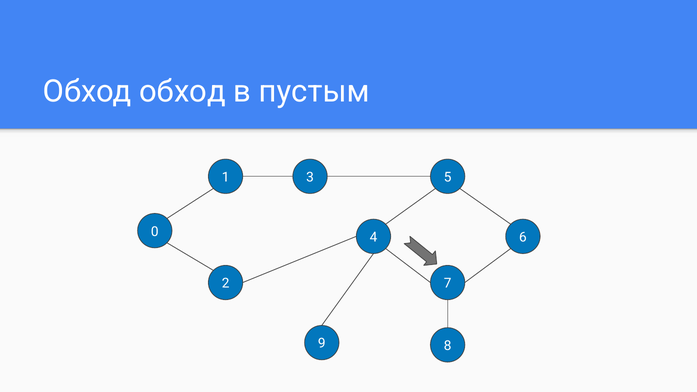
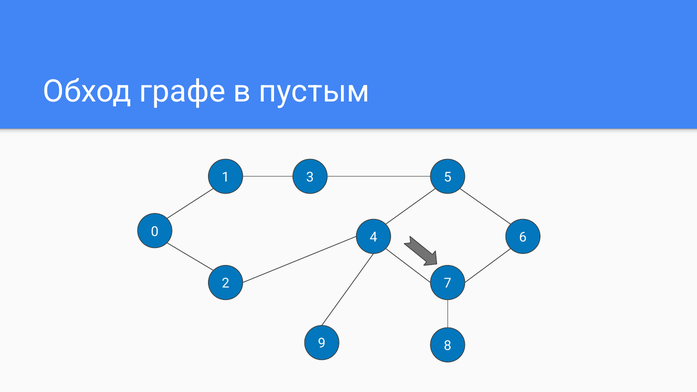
Обход обход: обход -> графе
